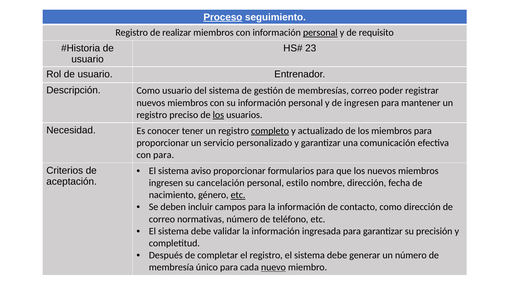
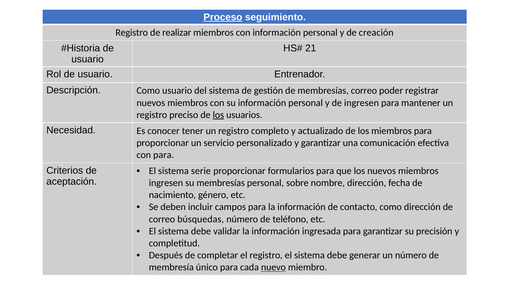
personal at (320, 33) underline: present -> none
requisito: requisito -> creación
23: 23 -> 21
completo underline: present -> none
aviso: aviso -> serie
su cancelación: cancelación -> membresías
estilo: estilo -> sobre
etc at (238, 195) underline: present -> none
normativas: normativas -> búsquedas
